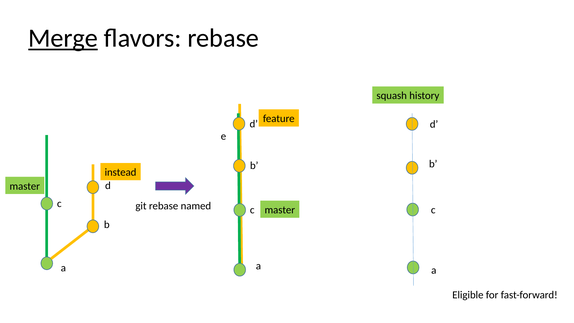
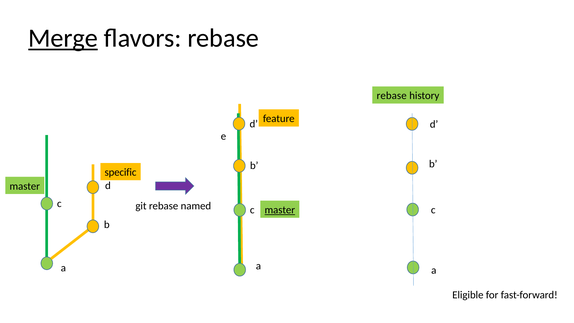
squash at (392, 96): squash -> rebase
instead: instead -> specific
master at (280, 210) underline: none -> present
